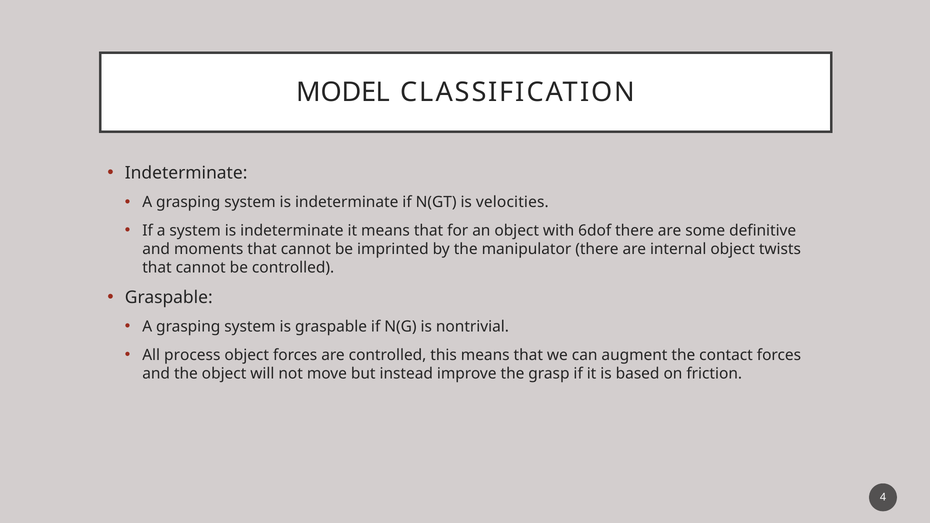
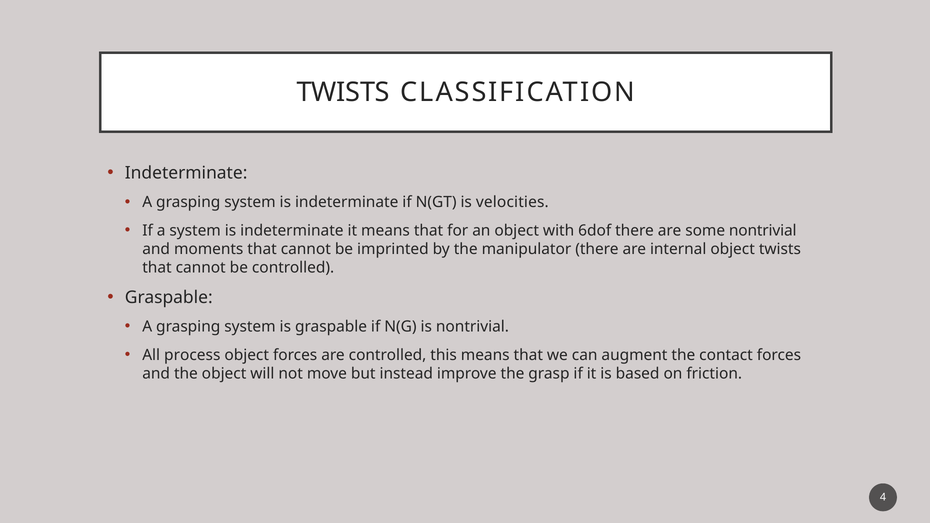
MODEL at (343, 92): MODEL -> TWISTS
some definitive: definitive -> nontrivial
